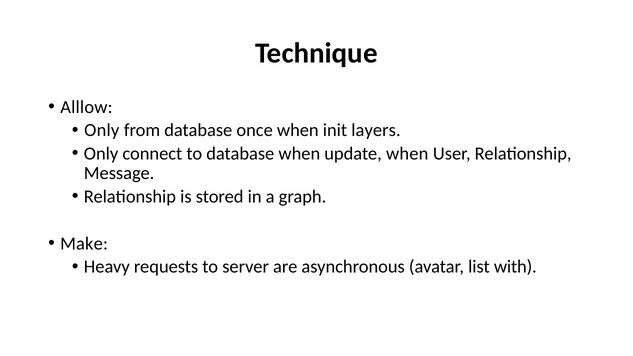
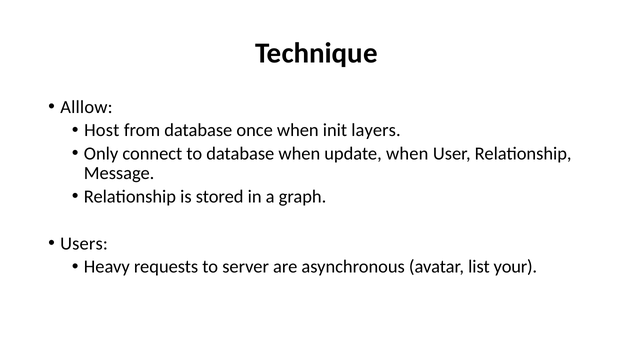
Only at (102, 130): Only -> Host
Make: Make -> Users
with: with -> your
